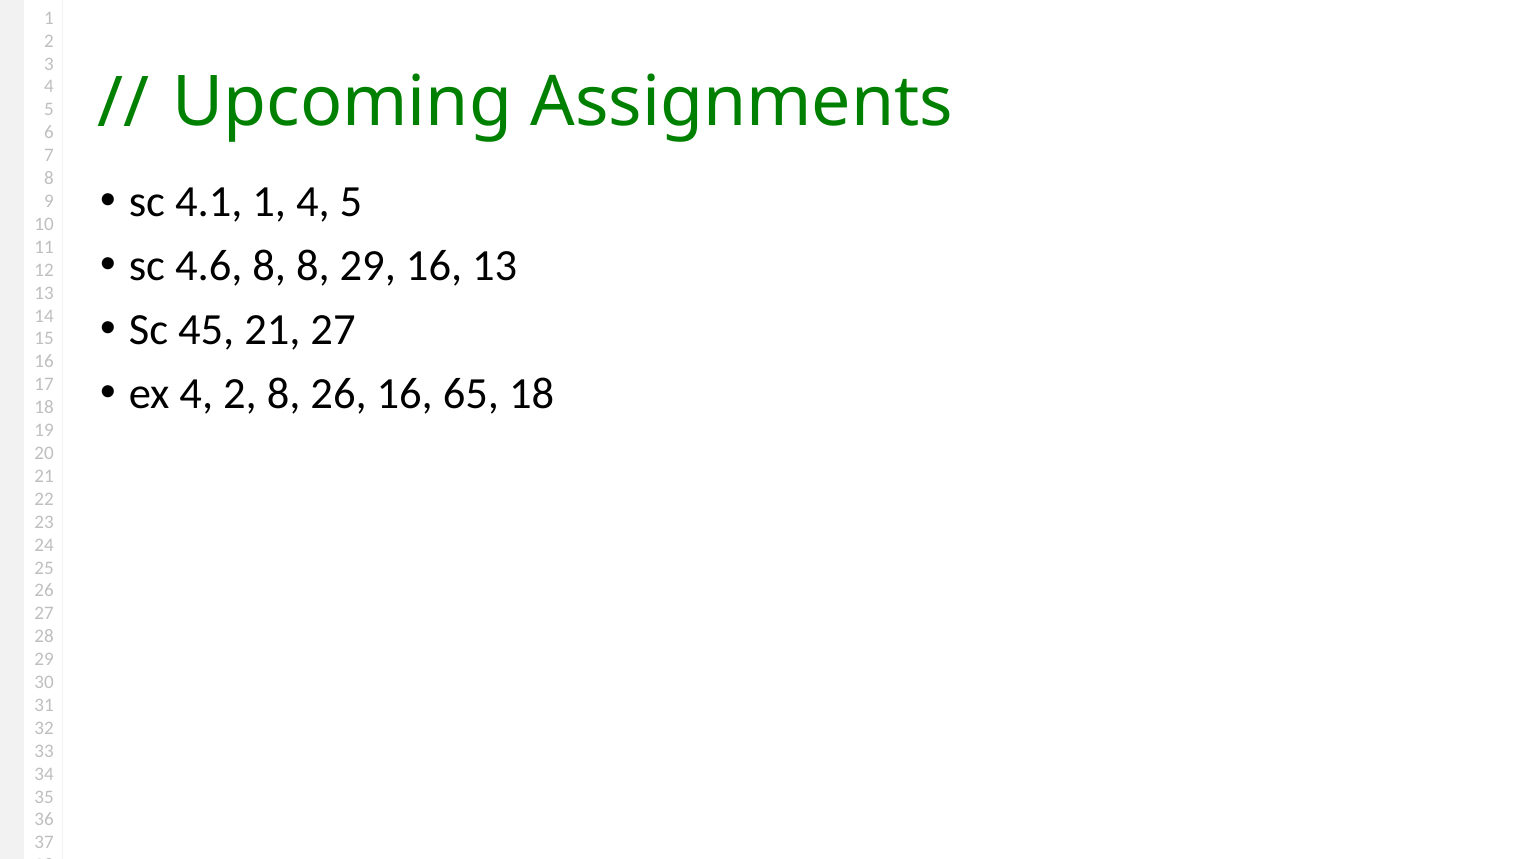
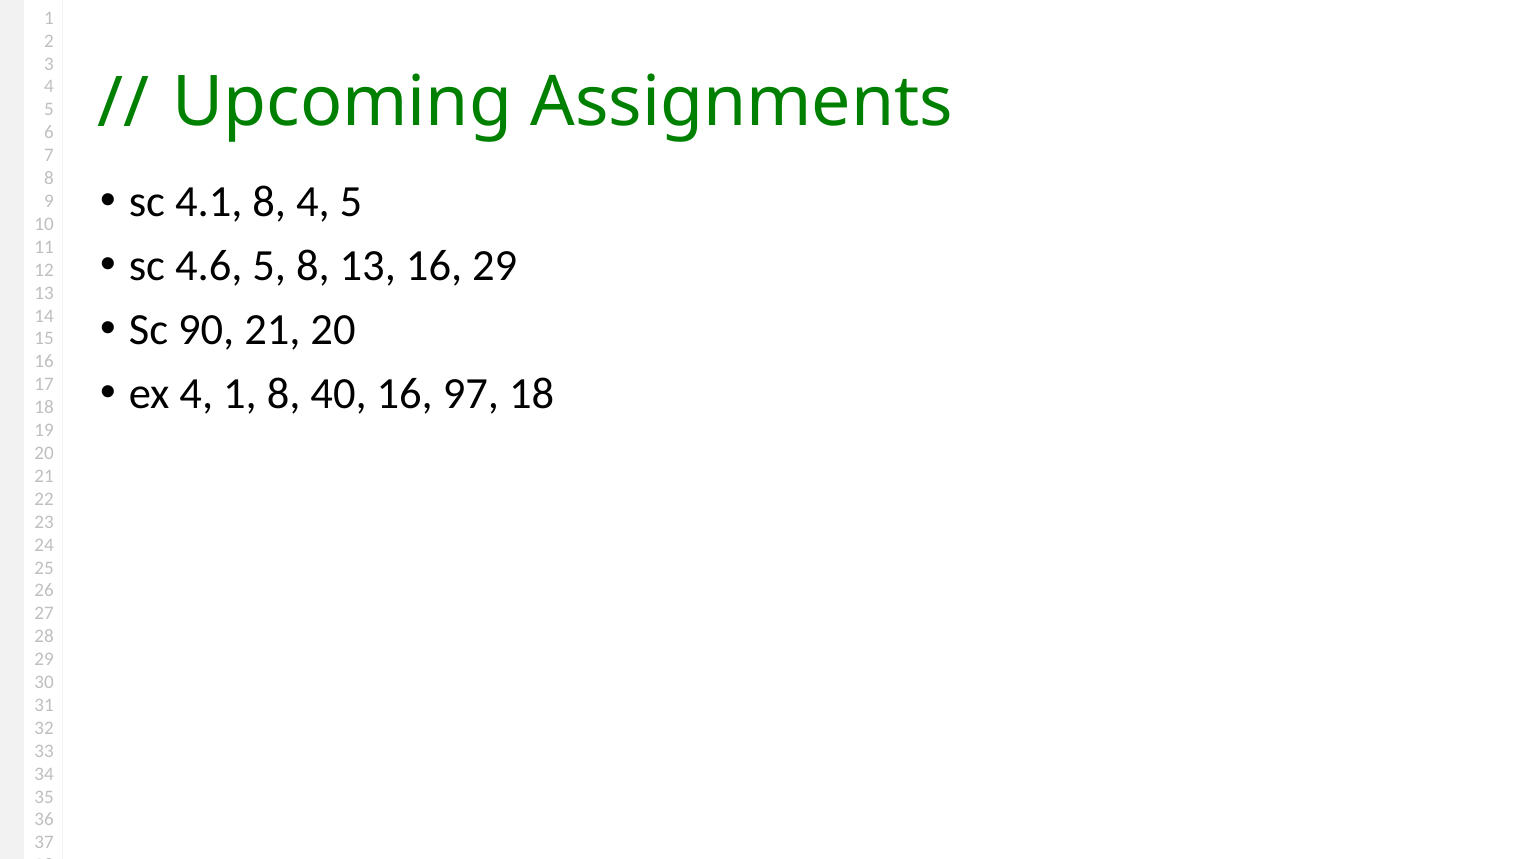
4.1 1: 1 -> 8
4.6 8: 8 -> 5
8 29: 29 -> 13
16 13: 13 -> 29
45: 45 -> 90
21 27: 27 -> 20
4 2: 2 -> 1
8 26: 26 -> 40
65: 65 -> 97
